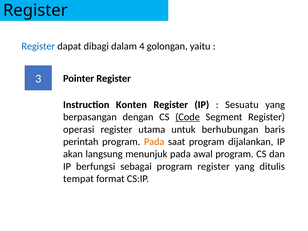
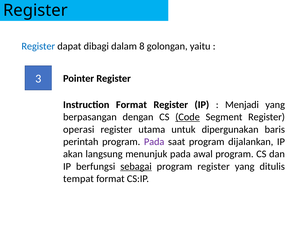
4: 4 -> 8
Instruction Konten: Konten -> Format
Sesuatu: Sesuatu -> Menjadi
berhubungan: berhubungan -> dipergunakan
Pada at (154, 142) colour: orange -> purple
sebagai underline: none -> present
